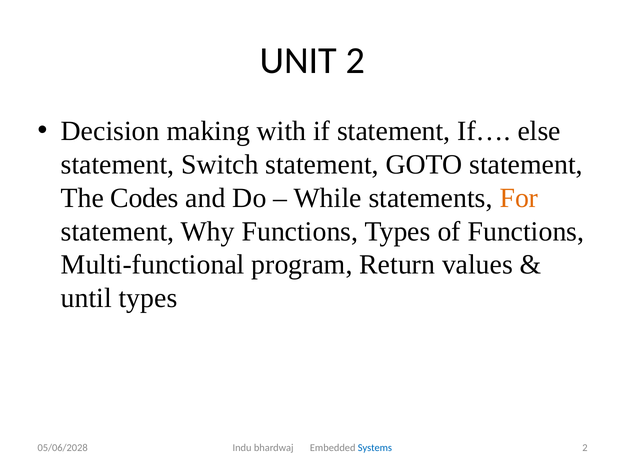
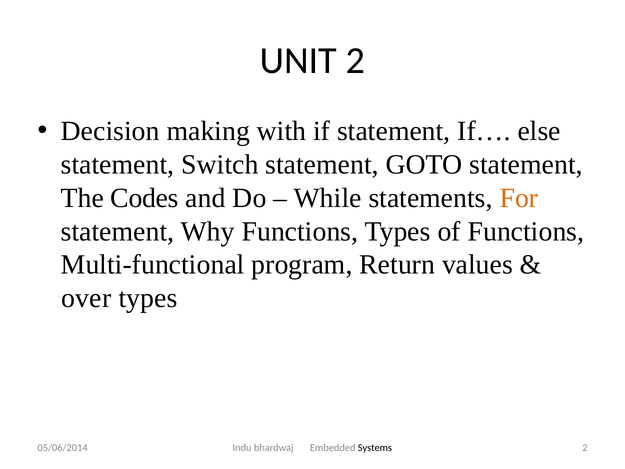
until: until -> over
Systems colour: blue -> black
05/06/2028: 05/06/2028 -> 05/06/2014
